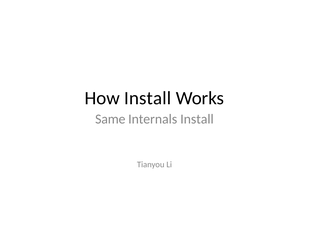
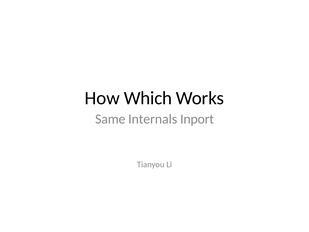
How Install: Install -> Which
Internals Install: Install -> Inport
